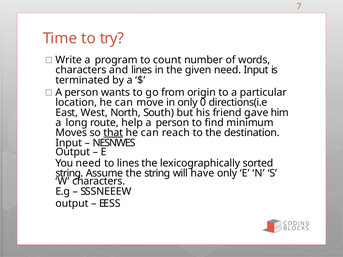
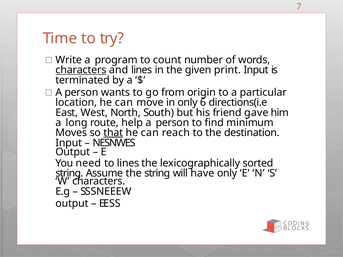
characters at (81, 70) underline: none -> present
given need: need -> print
0: 0 -> 6
